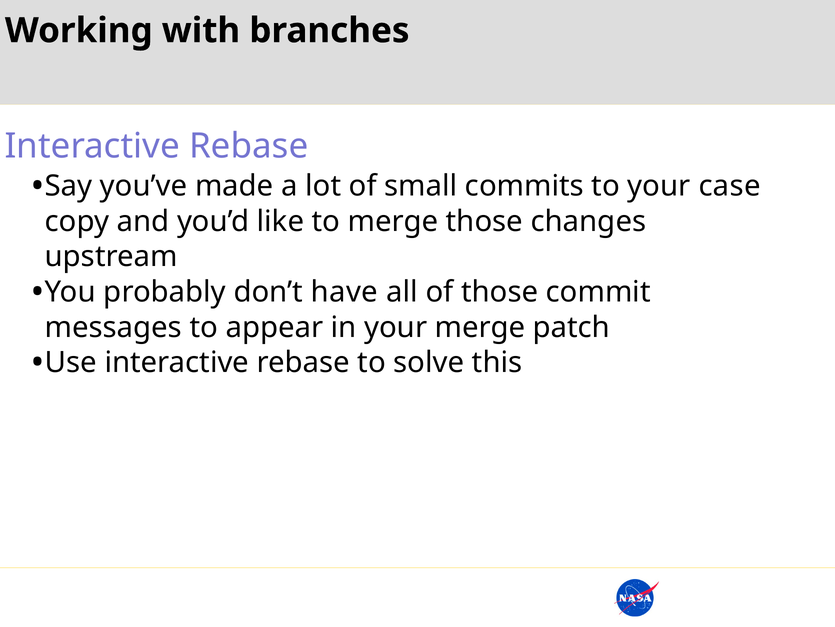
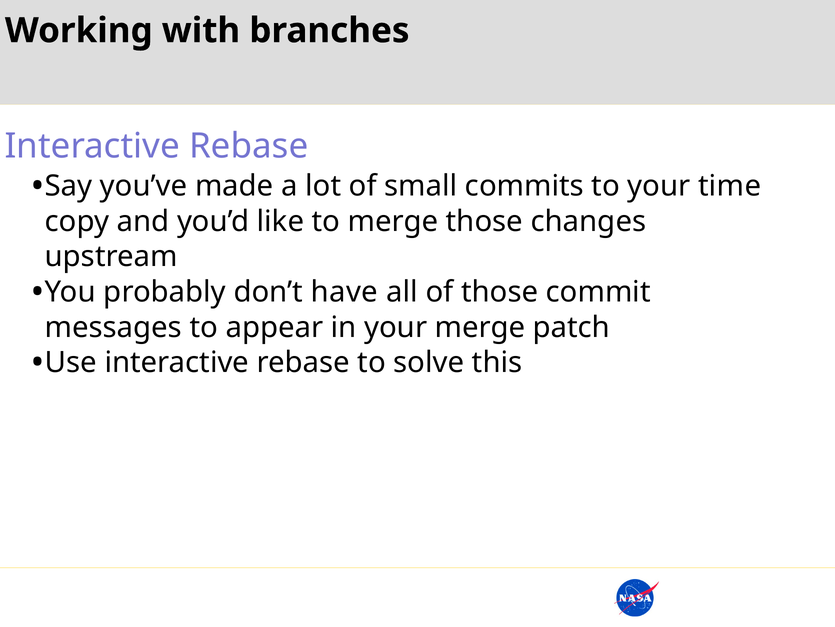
case: case -> time
